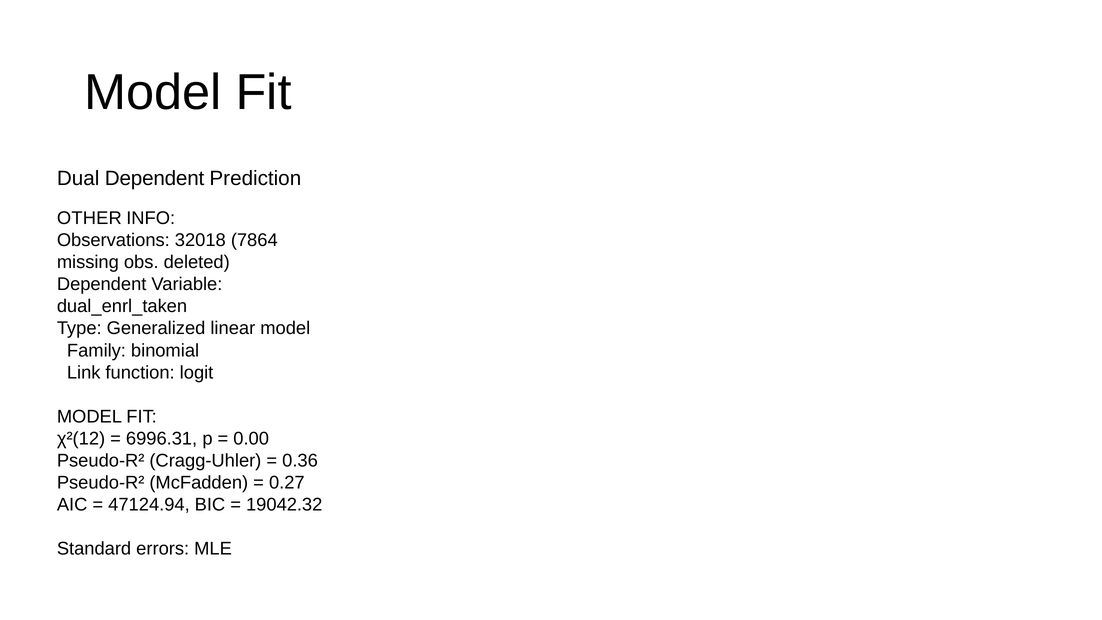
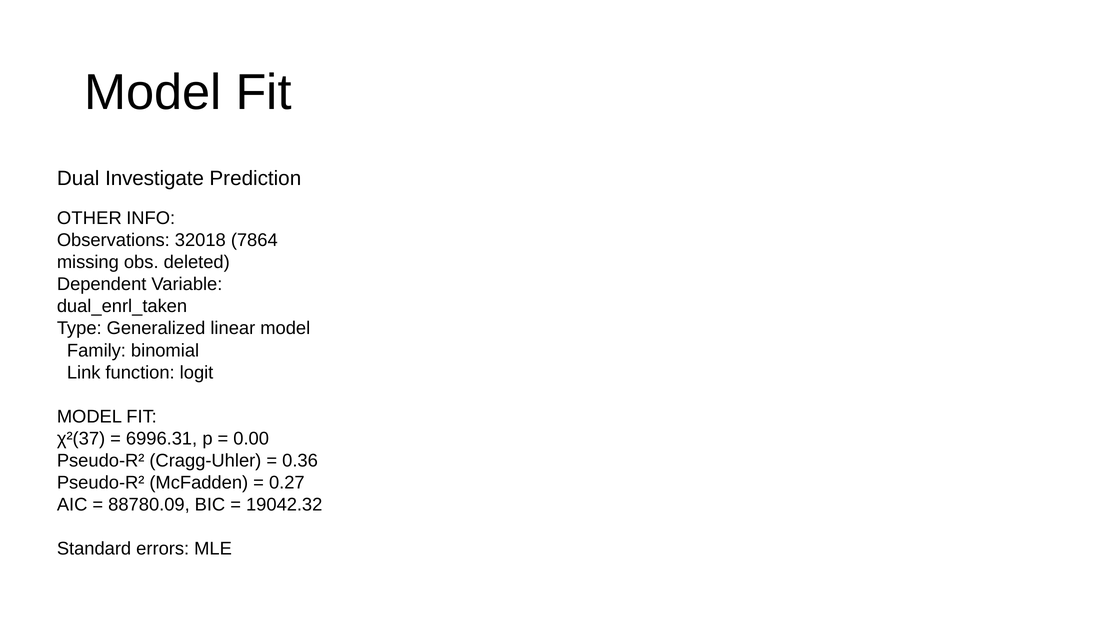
Dual Dependent: Dependent -> Investigate
χ²(12: χ²(12 -> χ²(37
47124.94: 47124.94 -> 88780.09
